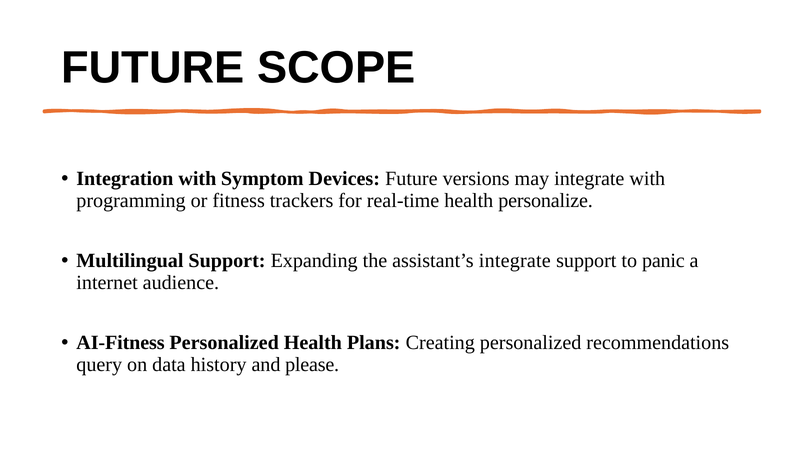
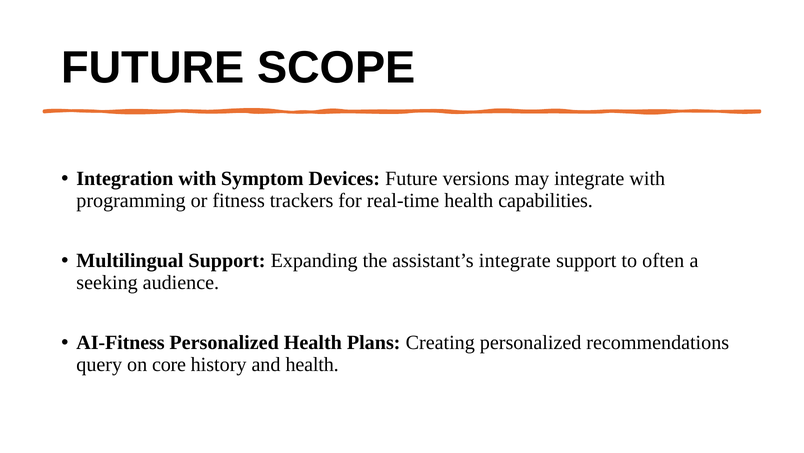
personalize: personalize -> capabilities
panic: panic -> often
internet: internet -> seeking
data: data -> core
and please: please -> health
